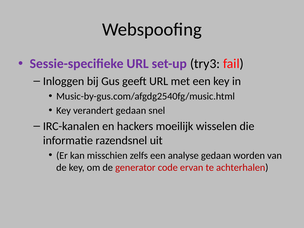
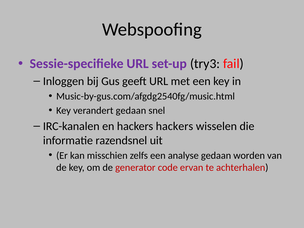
hackers moeilijk: moeilijk -> hackers
